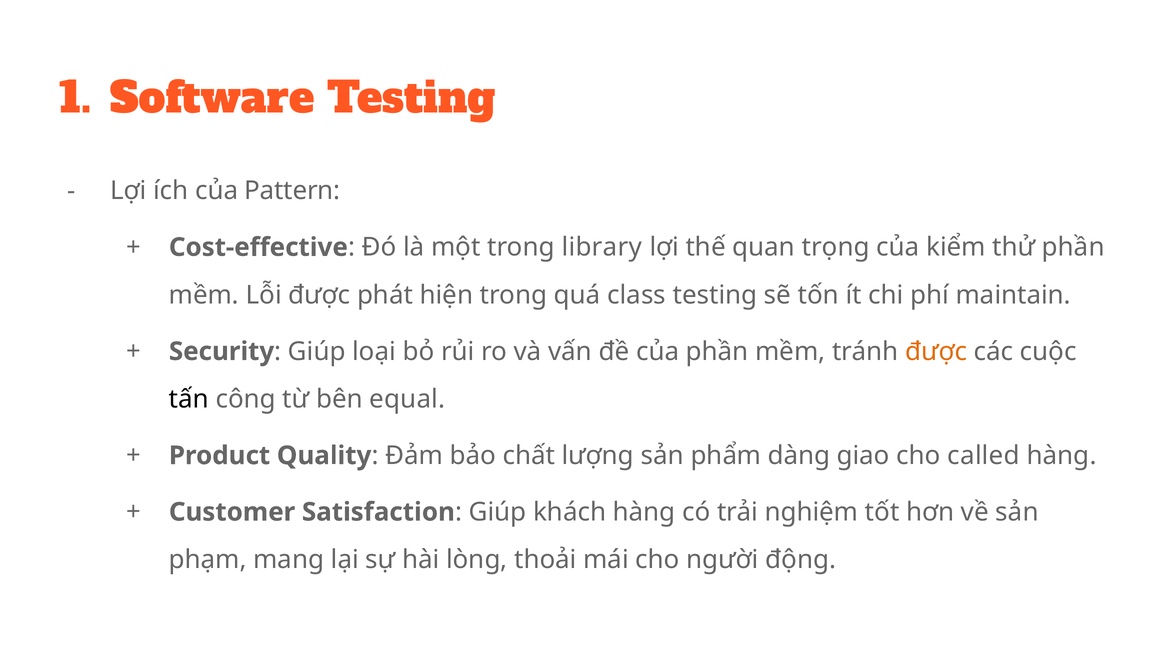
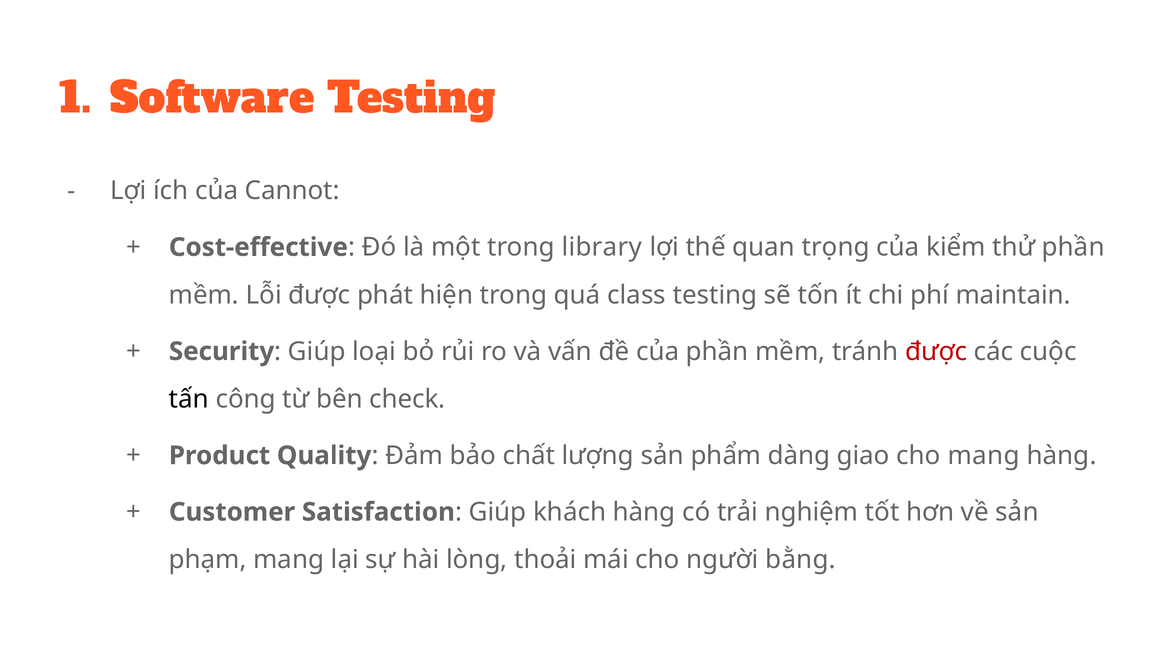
Pattern: Pattern -> Cannot
được at (936, 352) colour: orange -> red
equal: equal -> check
cho called: called -> mang
động: động -> bằng
